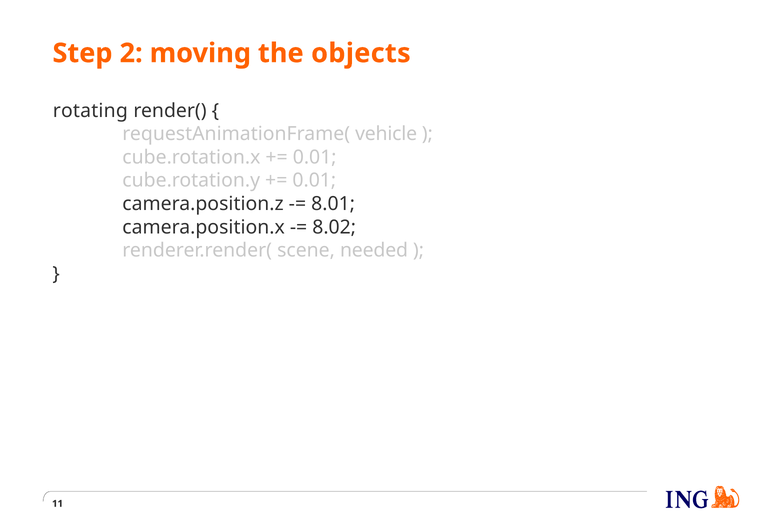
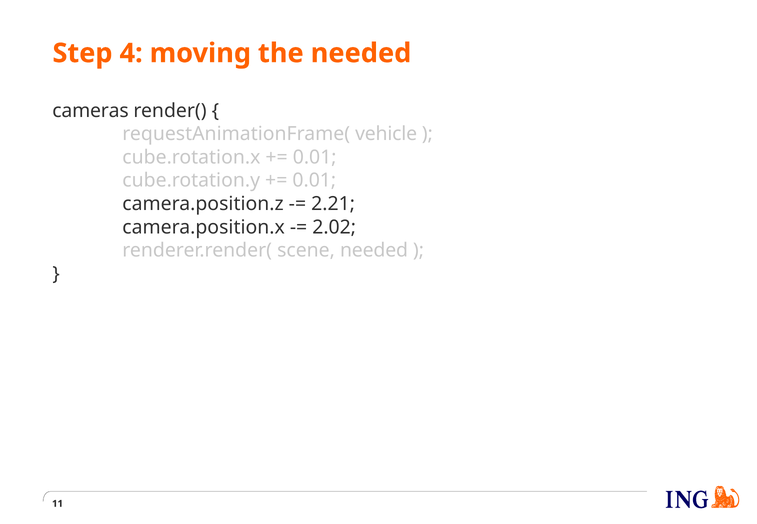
2: 2 -> 4
the objects: objects -> needed
rotating: rotating -> cameras
8.01: 8.01 -> 2.21
8.02: 8.02 -> 2.02
